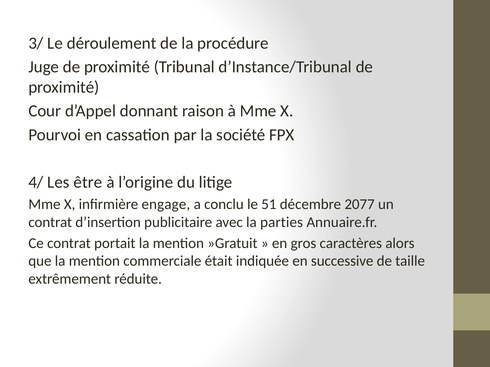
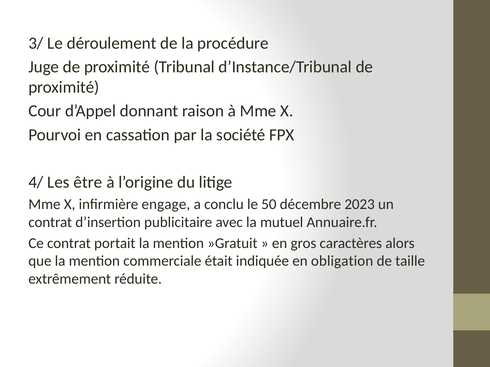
51: 51 -> 50
2077: 2077 -> 2023
parties: parties -> mutuel
successive: successive -> obligation
